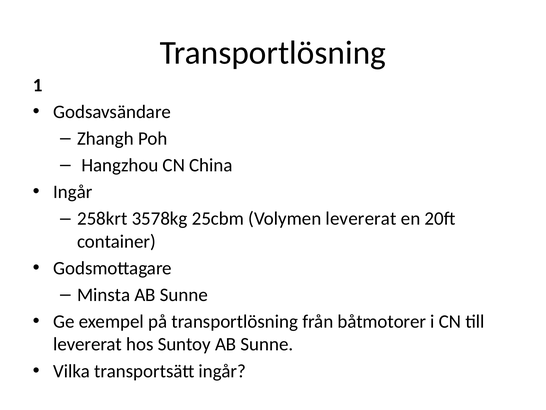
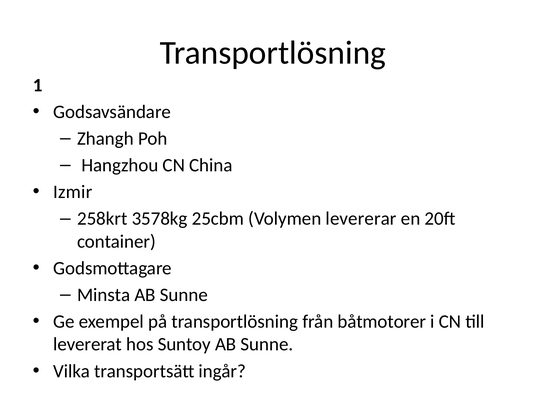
Ingår at (73, 192): Ingår -> Izmir
Volymen levererat: levererat -> levererar
